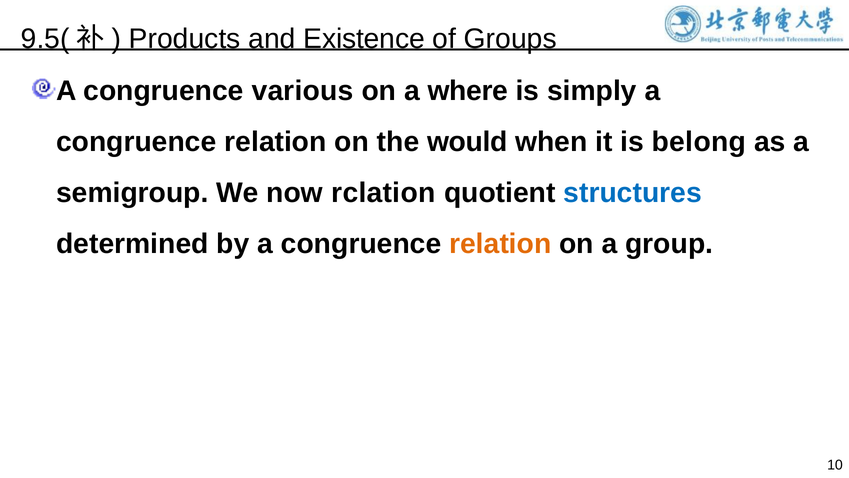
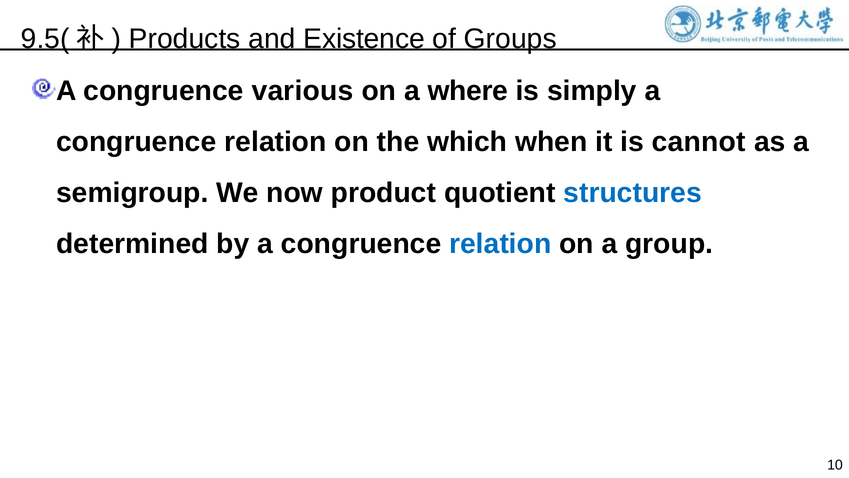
would: would -> which
belong: belong -> cannot
rclation: rclation -> product
relation at (500, 243) colour: orange -> blue
